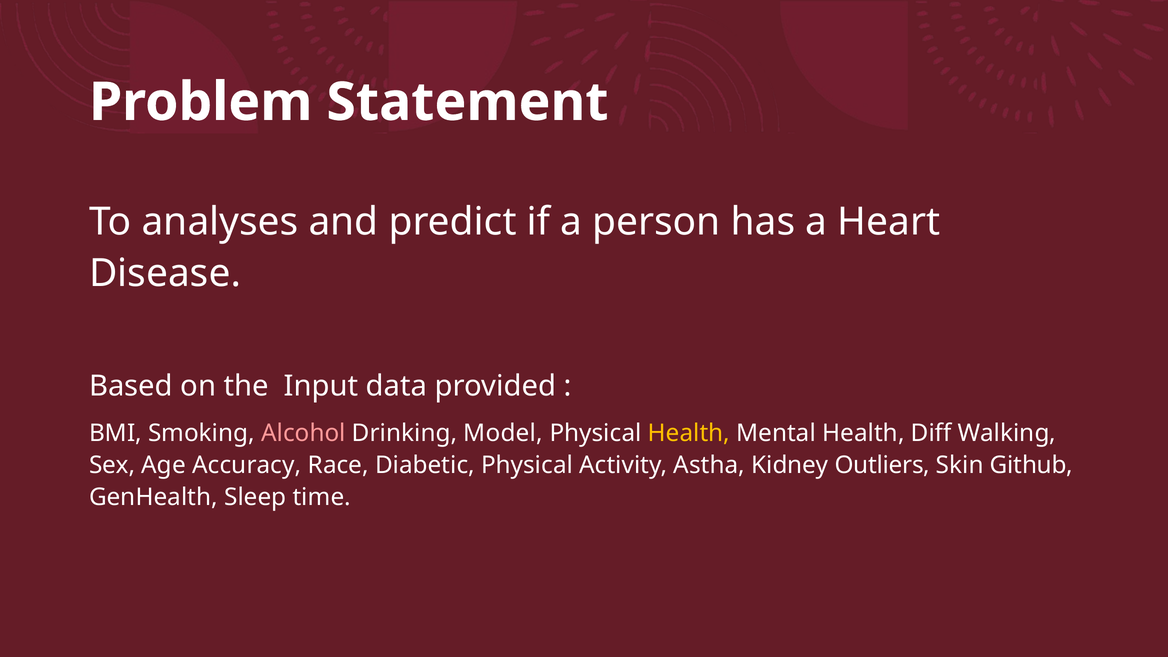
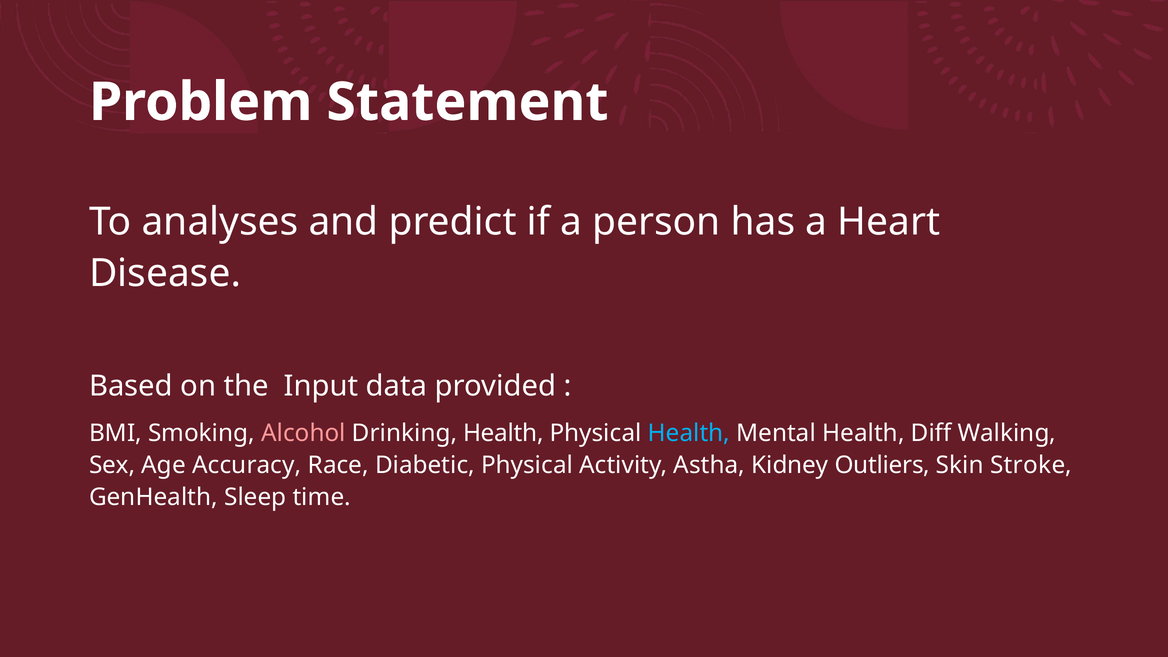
Drinking Model: Model -> Health
Health at (689, 433) colour: yellow -> light blue
Github: Github -> Stroke
